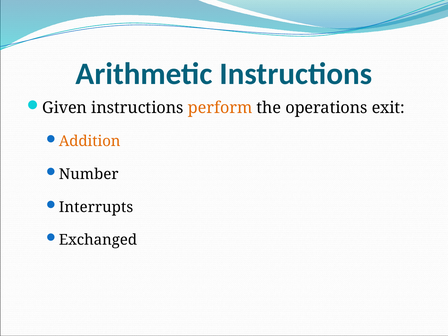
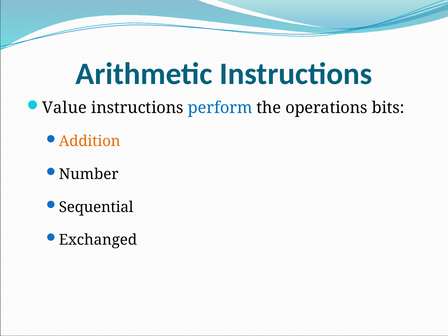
Given: Given -> Value
perform colour: orange -> blue
exit: exit -> bits
Interrupts: Interrupts -> Sequential
